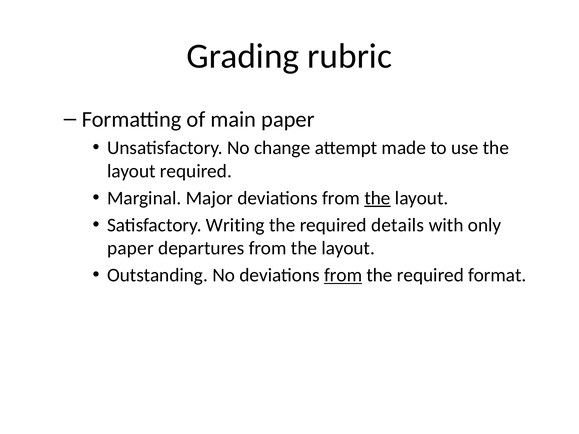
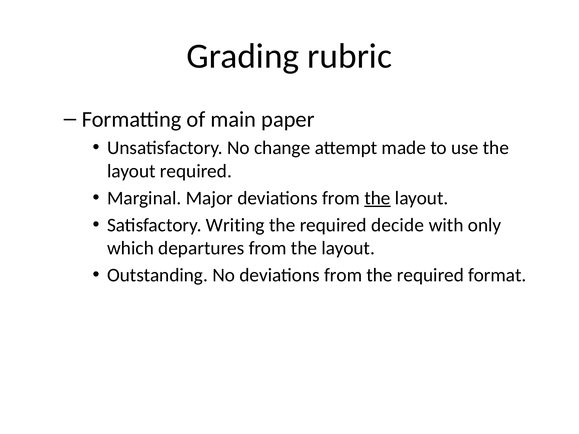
details: details -> decide
paper at (130, 248): paper -> which
from at (343, 275) underline: present -> none
